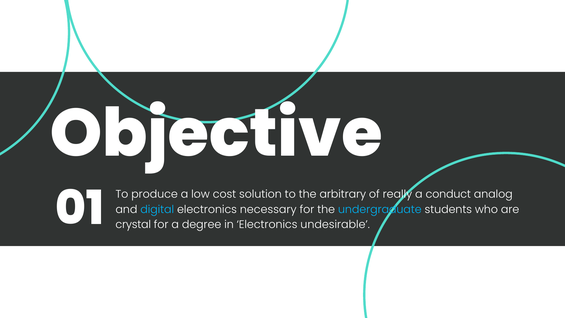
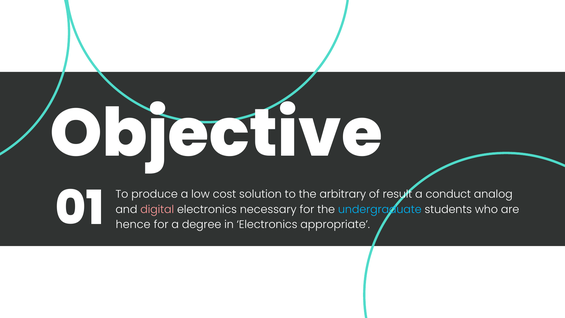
really: really -> result
digital colour: light blue -> pink
crystal: crystal -> hence
undesirable: undesirable -> appropriate
